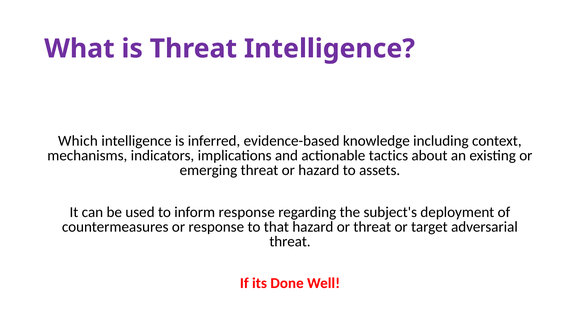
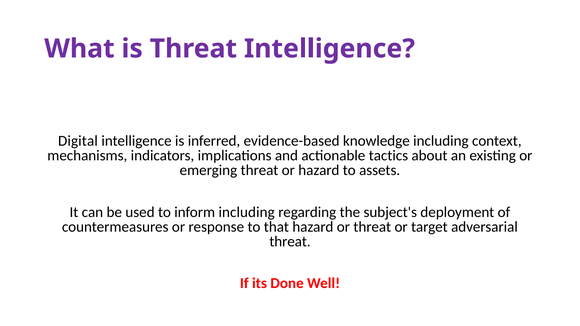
Which: Which -> Digital
inform response: response -> including
